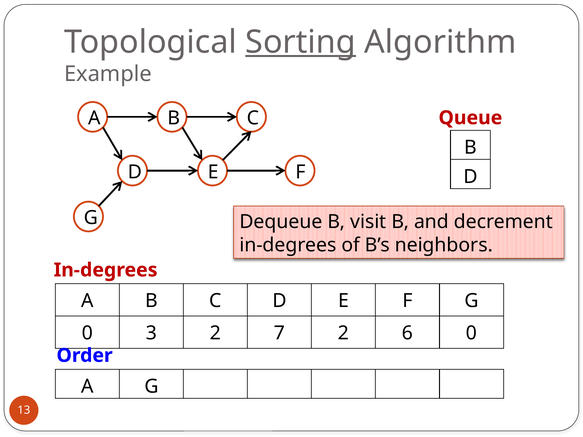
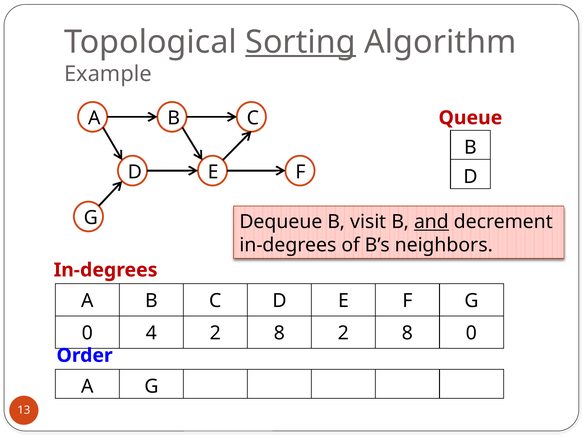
and underline: none -> present
3: 3 -> 4
7 at (279, 333): 7 -> 8
6 at (408, 333): 6 -> 8
